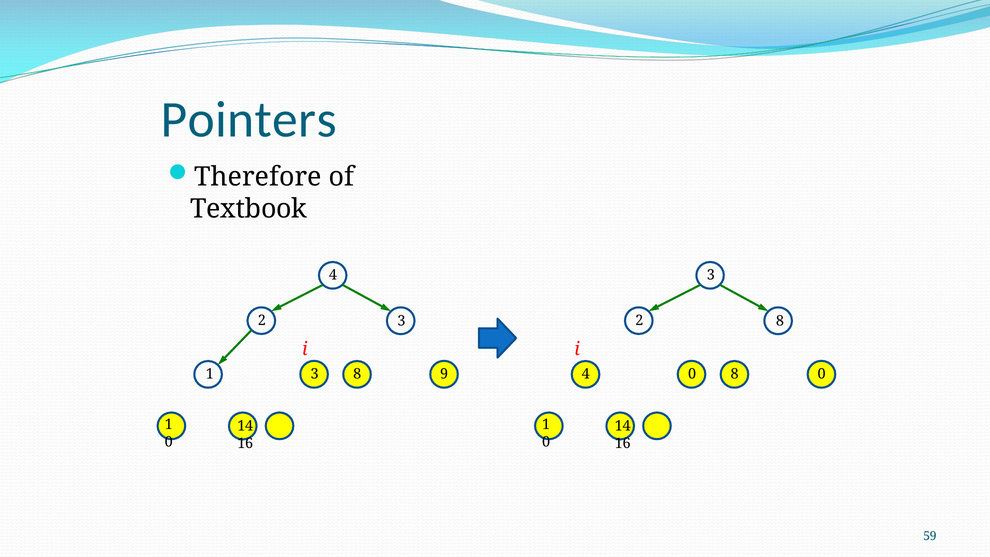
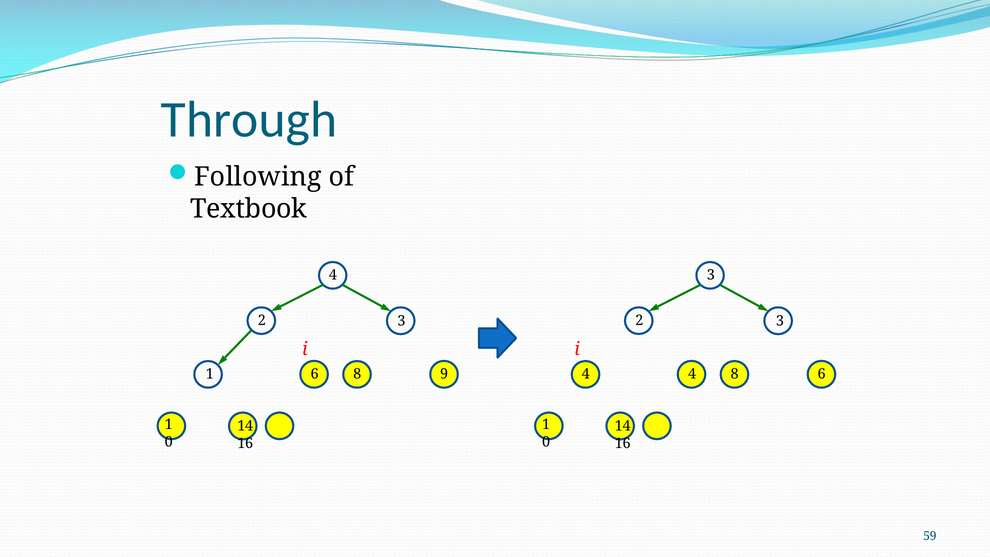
Pointers: Pointers -> Through
Therefore: Therefore -> Following
8 at (780, 321): 8 -> 3
1 3: 3 -> 6
4 0: 0 -> 4
8 0: 0 -> 6
